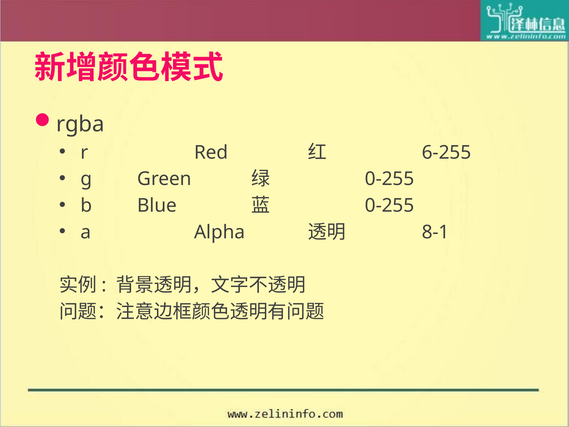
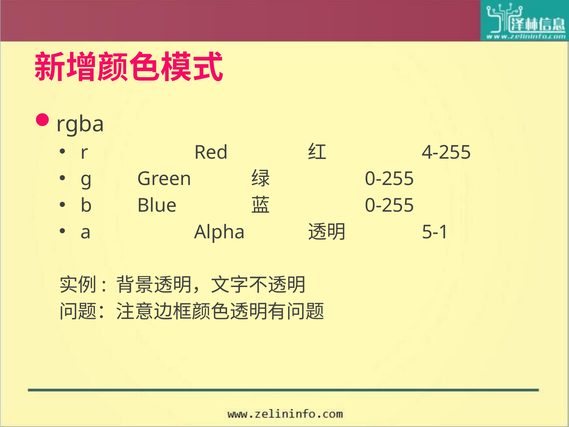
6-255: 6-255 -> 4-255
8-1: 8-1 -> 5-1
